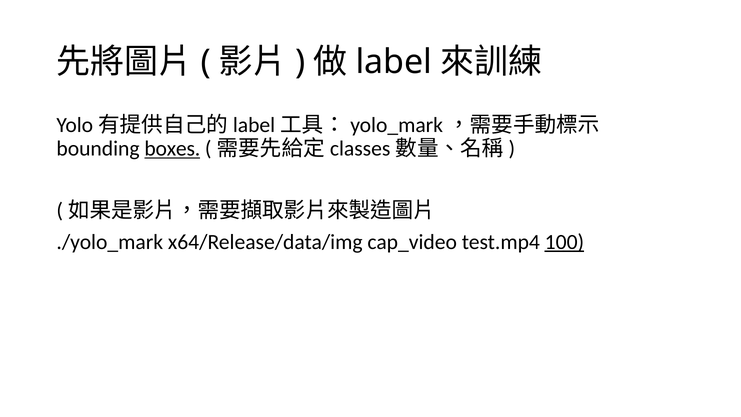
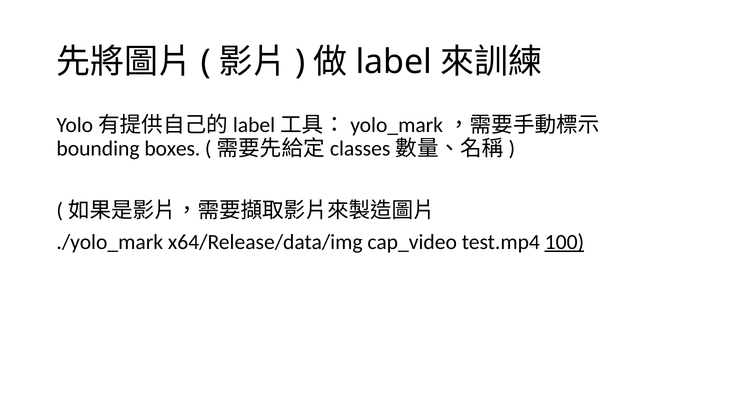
boxes underline: present -> none
